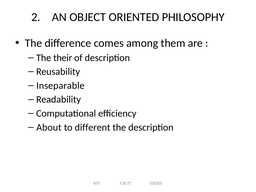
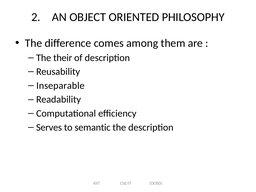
About: About -> Serves
different: different -> semantic
